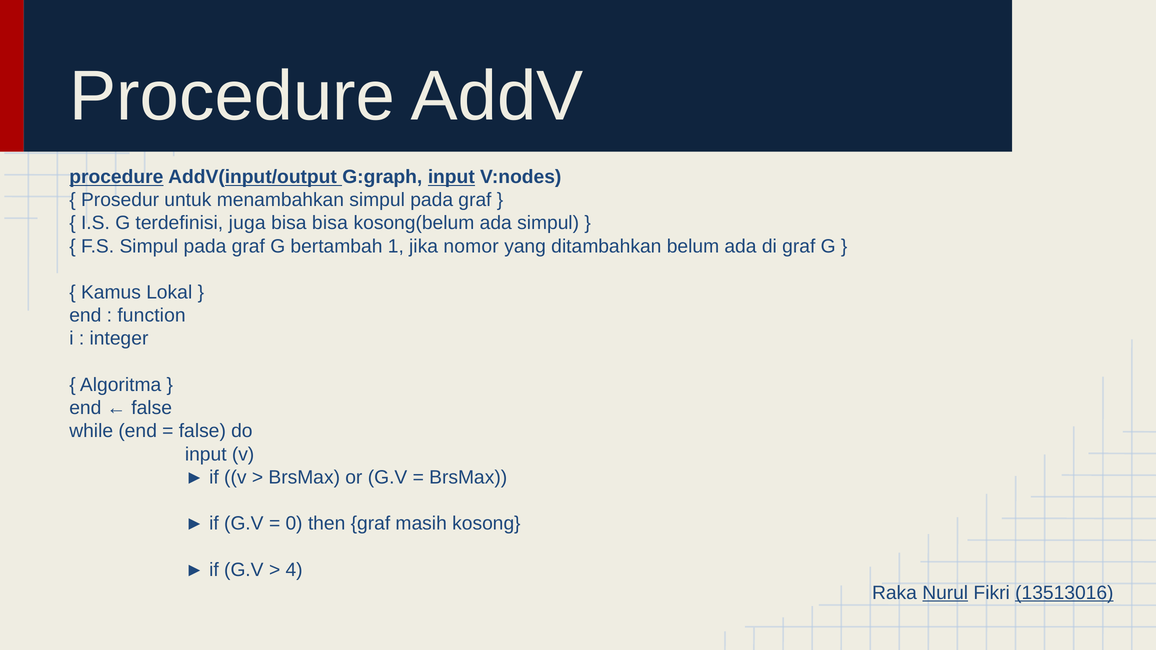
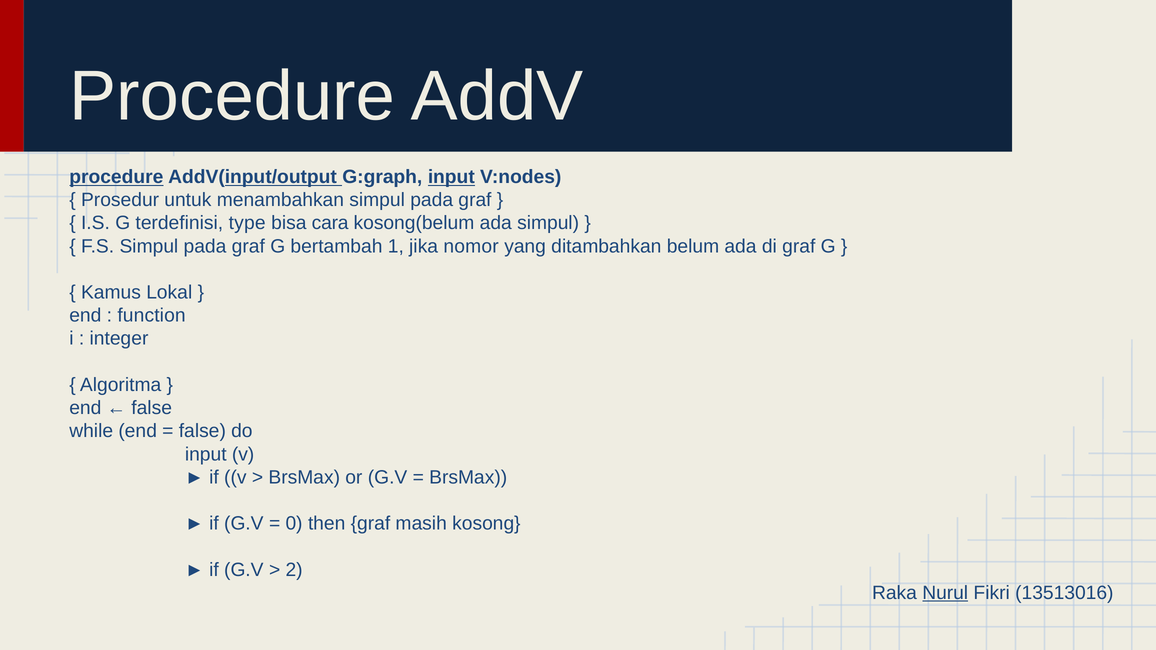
juga: juga -> type
bisa bisa: bisa -> cara
4: 4 -> 2
13513016 underline: present -> none
